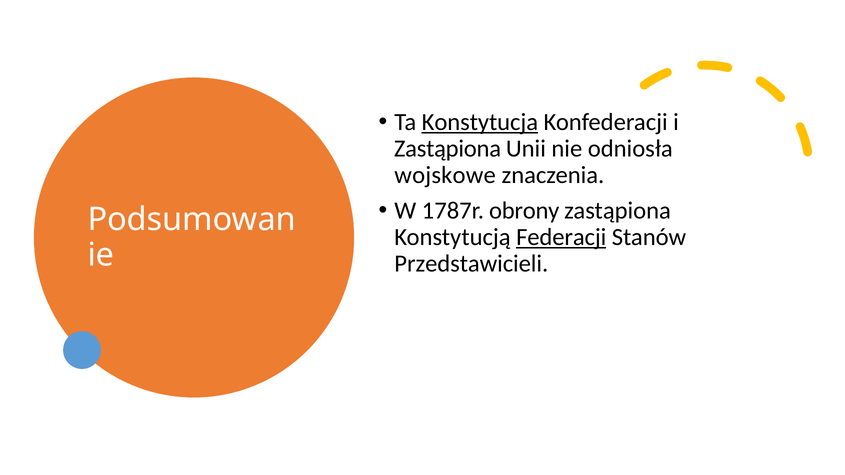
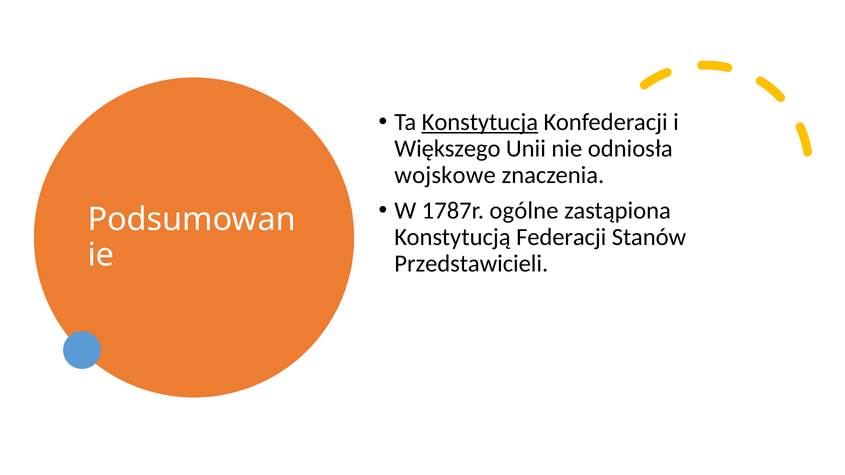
Zastąpiona at (448, 149): Zastąpiona -> Większego
obrony: obrony -> ogólne
Federacji underline: present -> none
